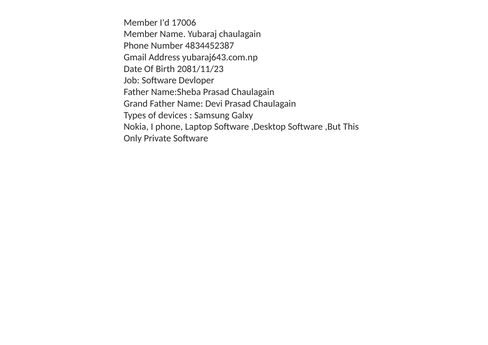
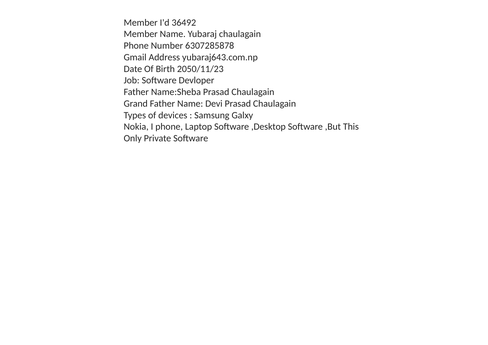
17006: 17006 -> 36492
4834452387: 4834452387 -> 6307285878
2081/11/23: 2081/11/23 -> 2050/11/23
